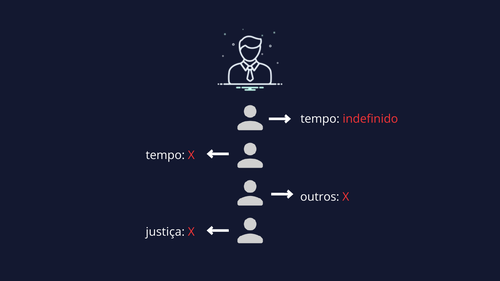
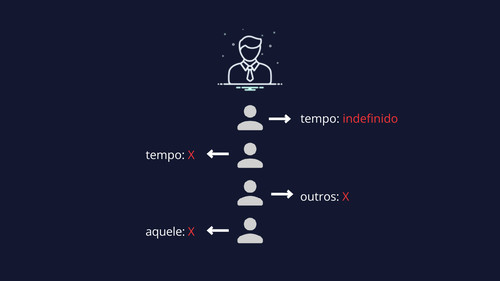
justiça: justiça -> aquele
